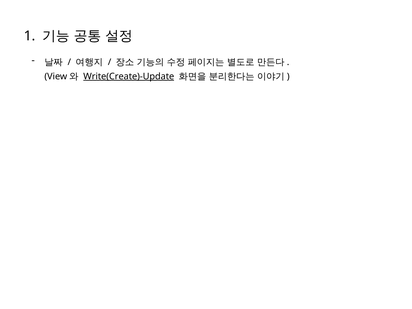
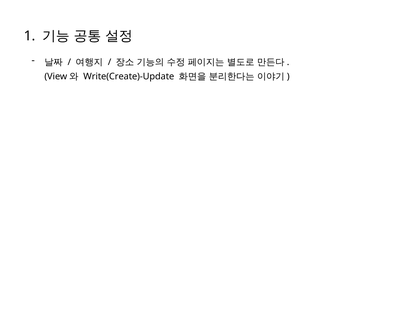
Write(Create)-Update underline: present -> none
